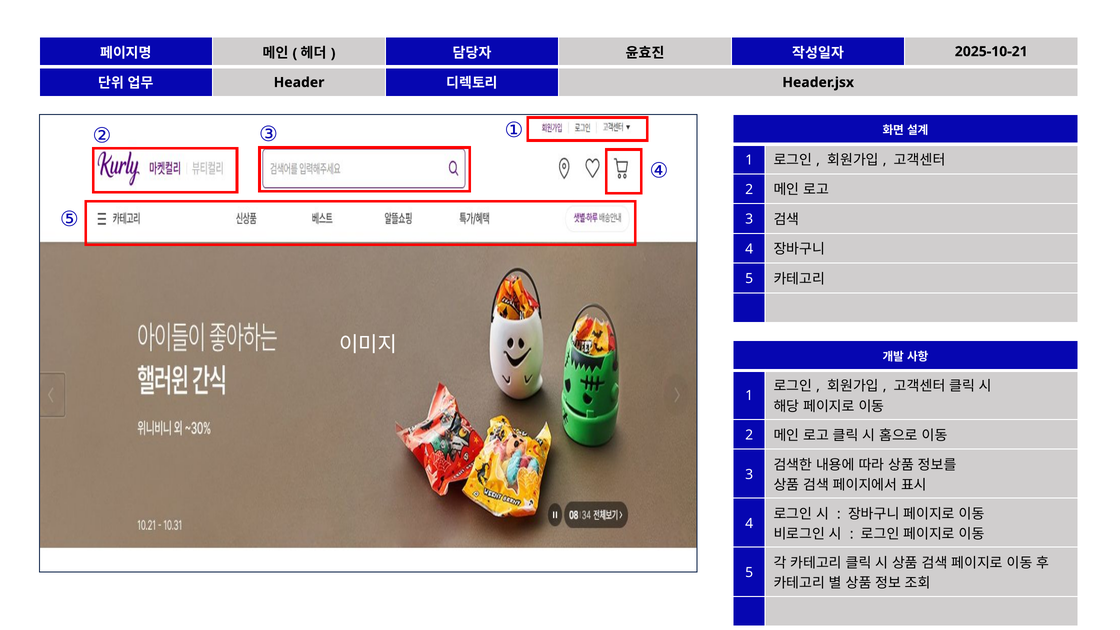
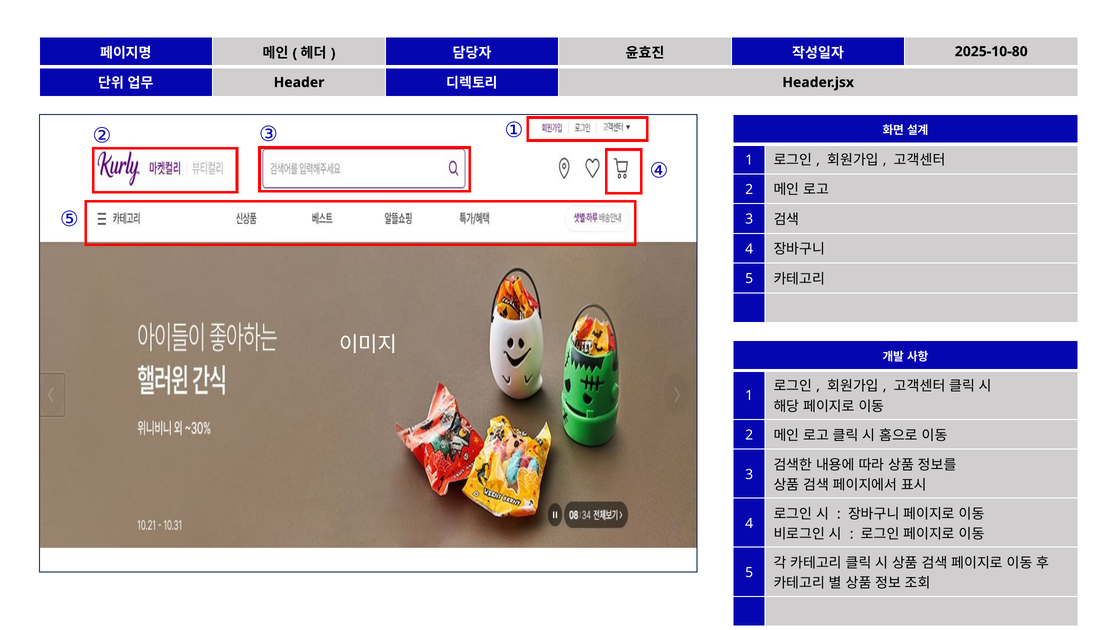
2025-10-21: 2025-10-21 -> 2025-10-80
